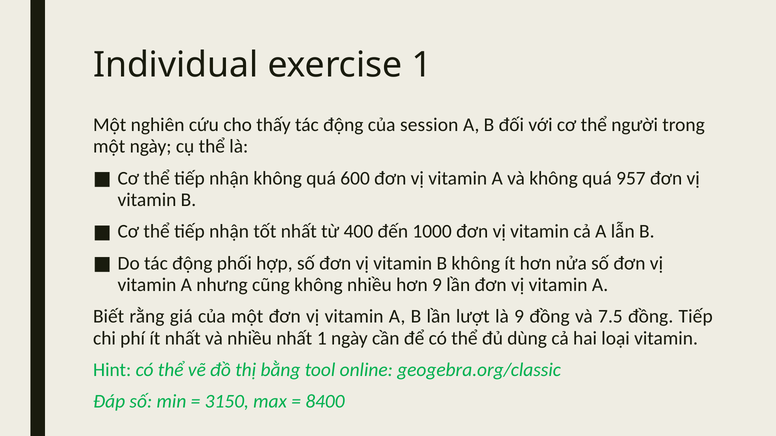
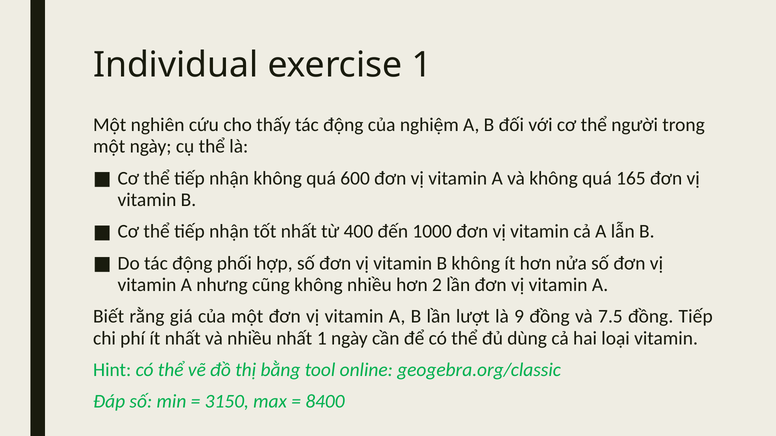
session: session -> nghiệm
957: 957 -> 165
hơn 9: 9 -> 2
